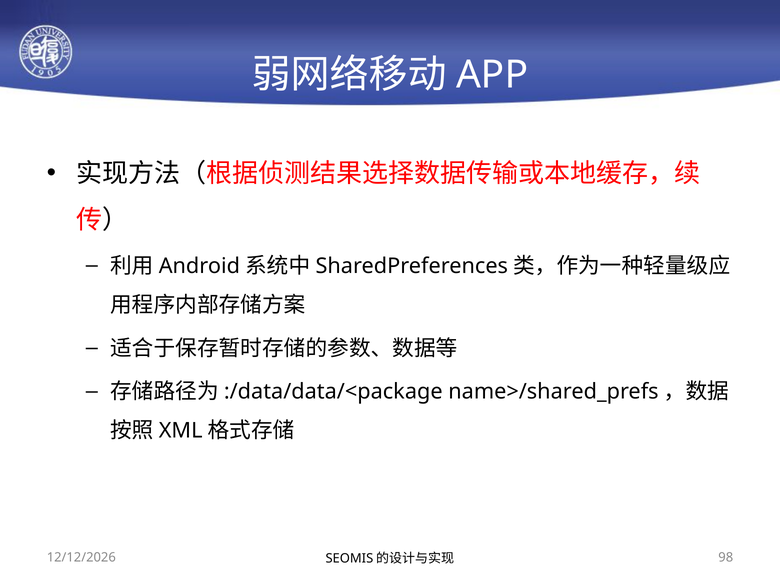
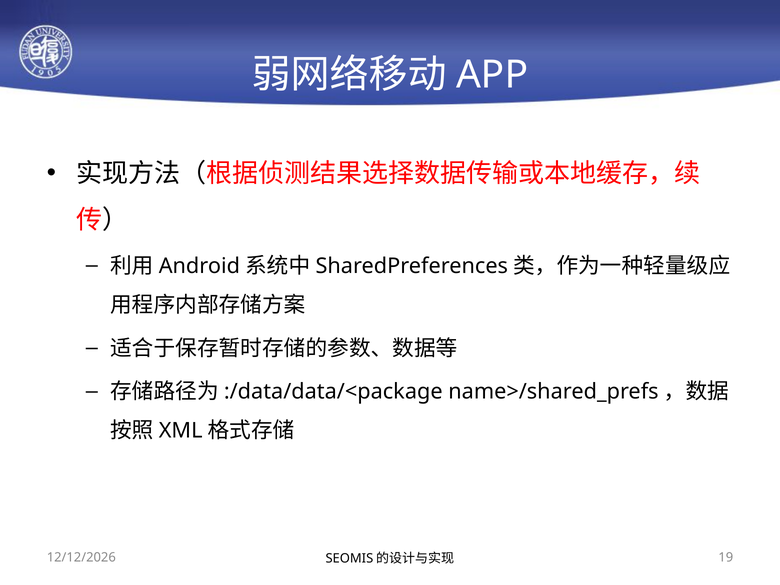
98: 98 -> 19
